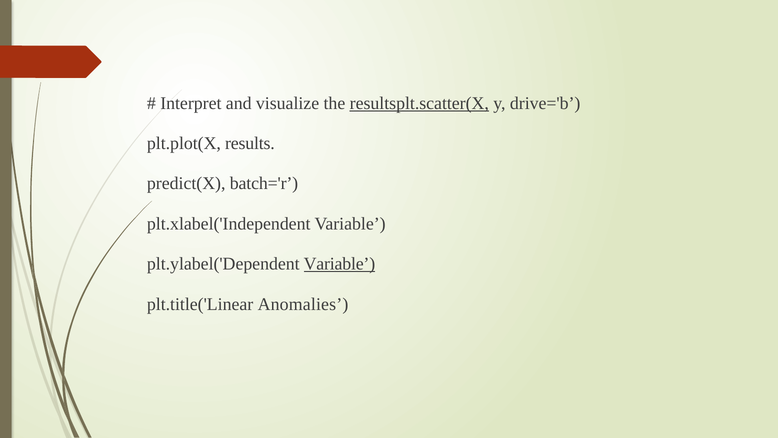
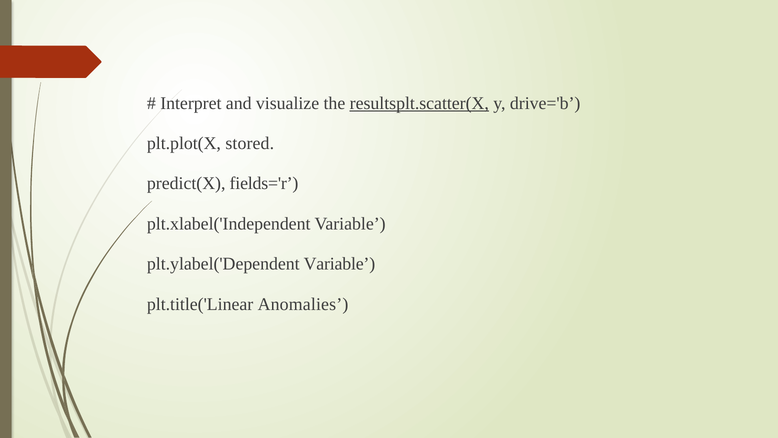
results: results -> stored
batch='r: batch='r -> fields='r
Variable at (339, 264) underline: present -> none
